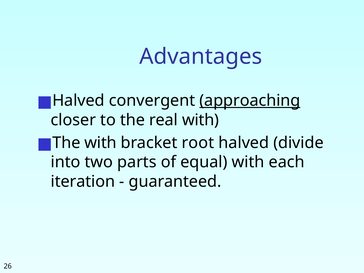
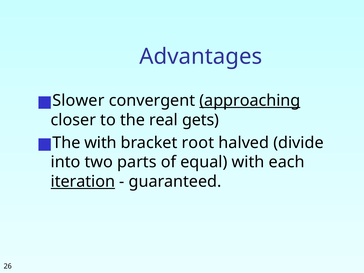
Halved at (78, 101): Halved -> Slower
real with: with -> gets
iteration underline: none -> present
